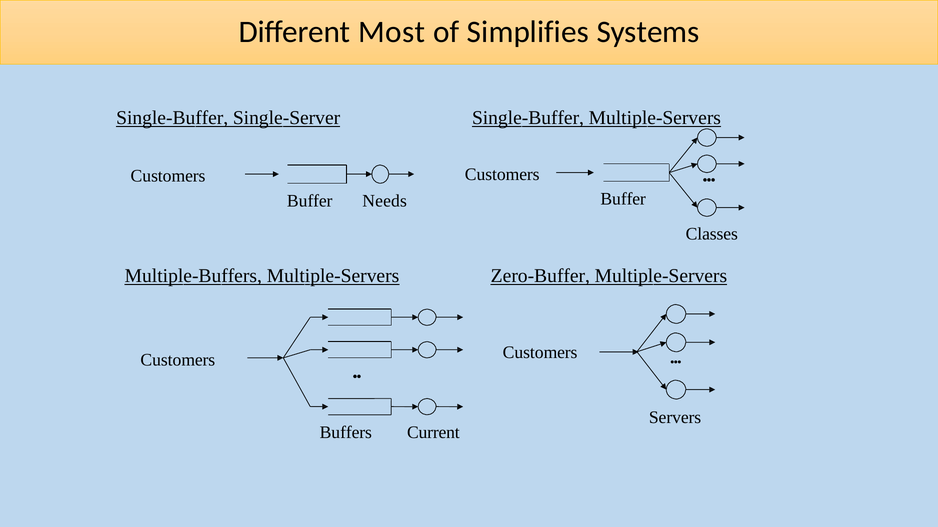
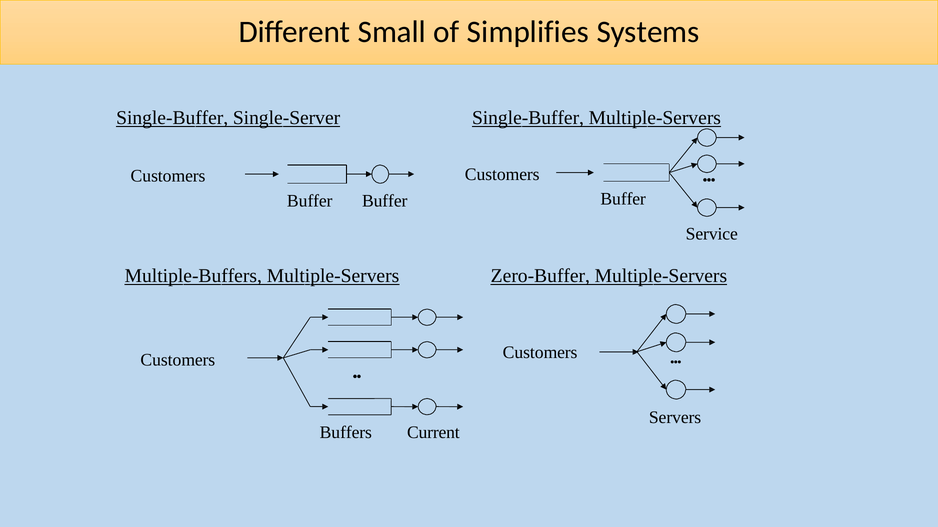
Most: Most -> Small
Buffer Needs: Needs -> Buffer
Classes: Classes -> Service
